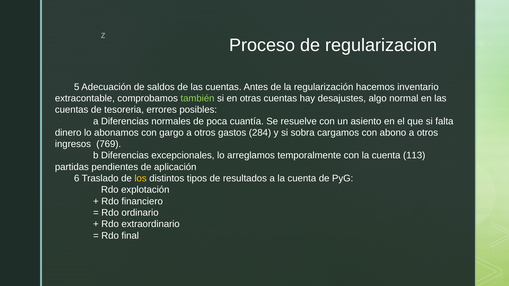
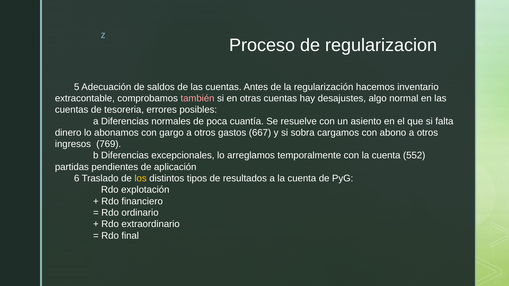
también colour: light green -> pink
284: 284 -> 667
113: 113 -> 552
